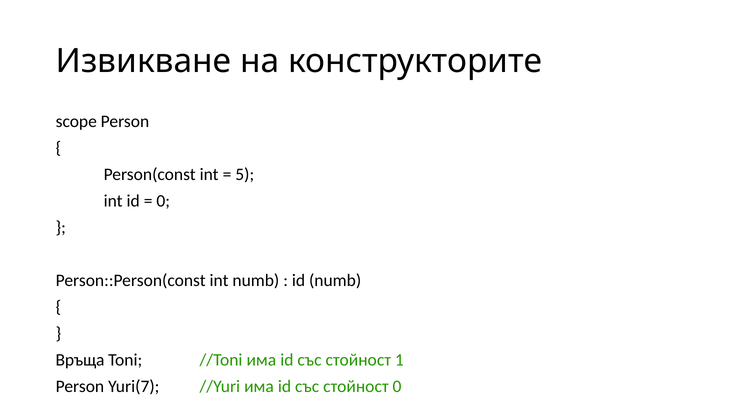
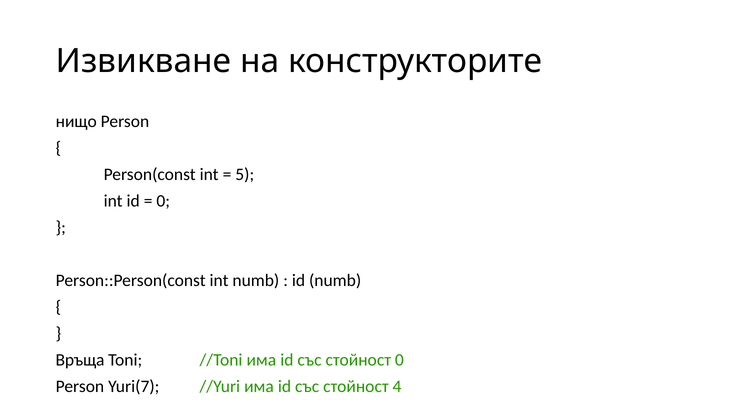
scope: scope -> нищо
стойност 1: 1 -> 0
стойност 0: 0 -> 4
